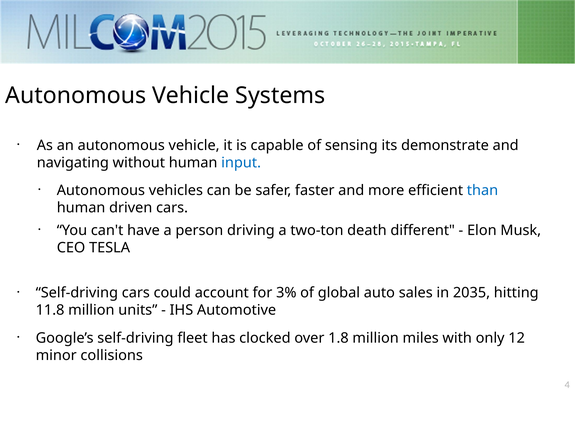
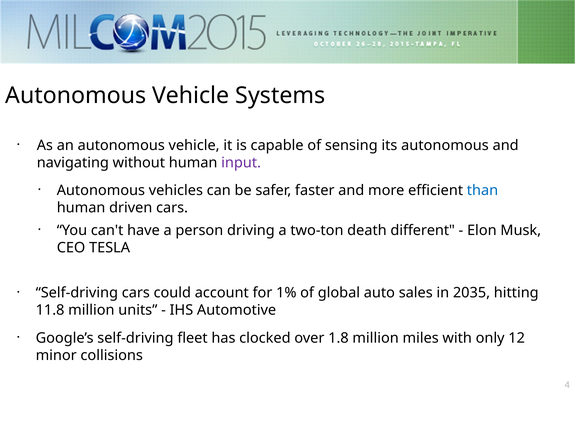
its demonstrate: demonstrate -> autonomous
input colour: blue -> purple
3%: 3% -> 1%
